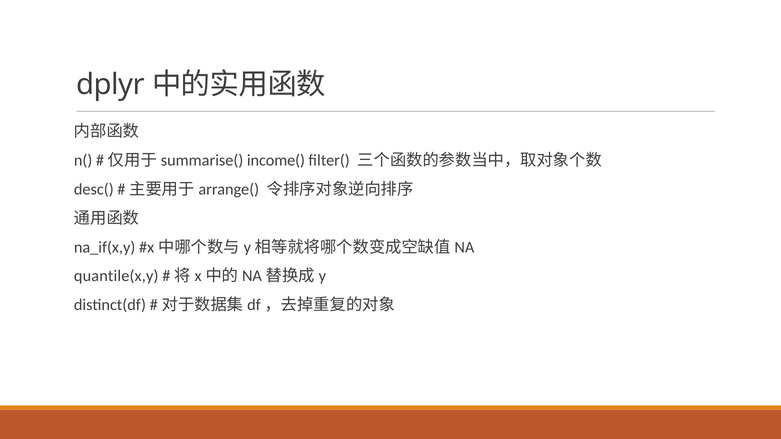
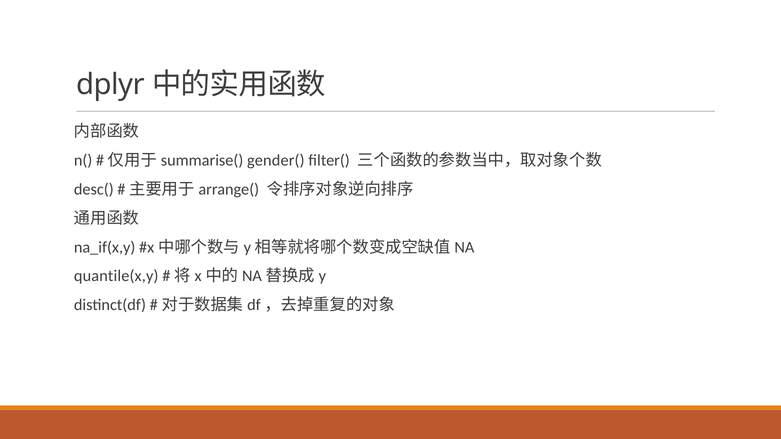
income(: income( -> gender(
